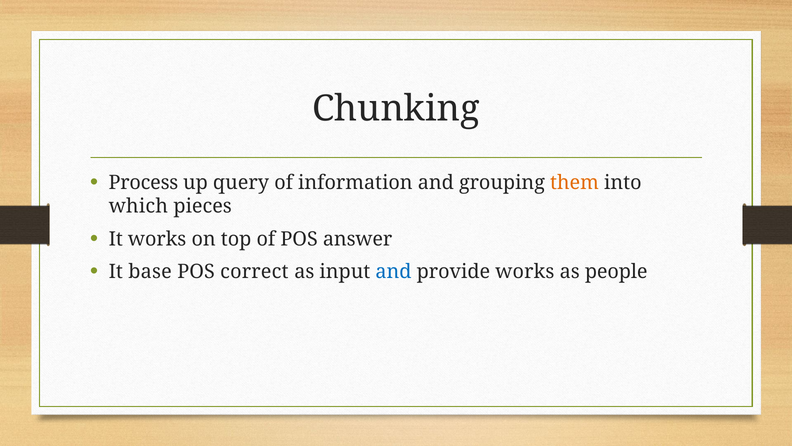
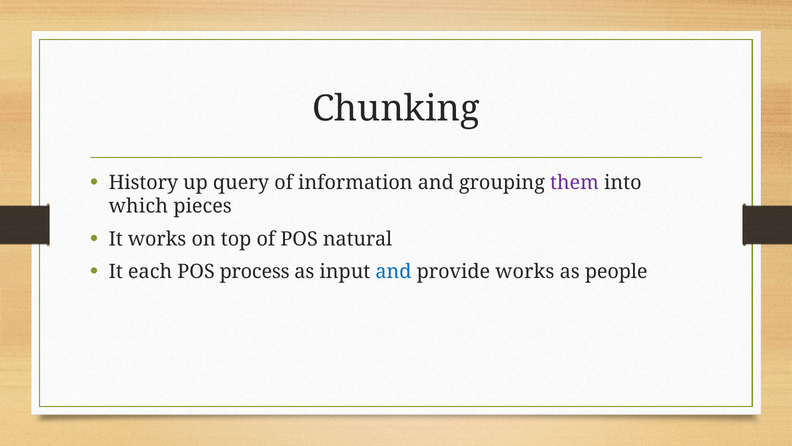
Process: Process -> History
them colour: orange -> purple
answer: answer -> natural
base: base -> each
correct: correct -> process
